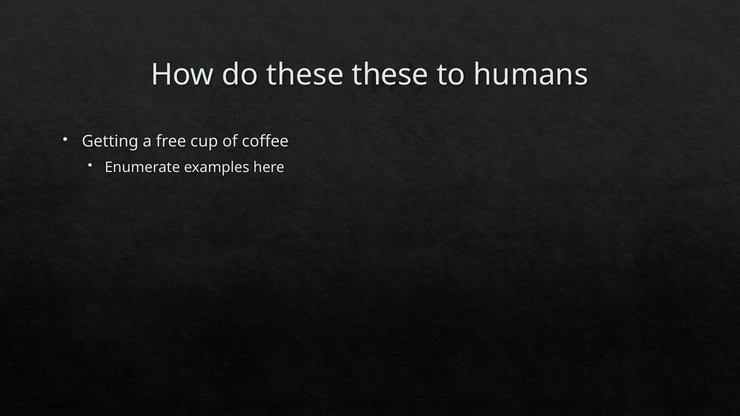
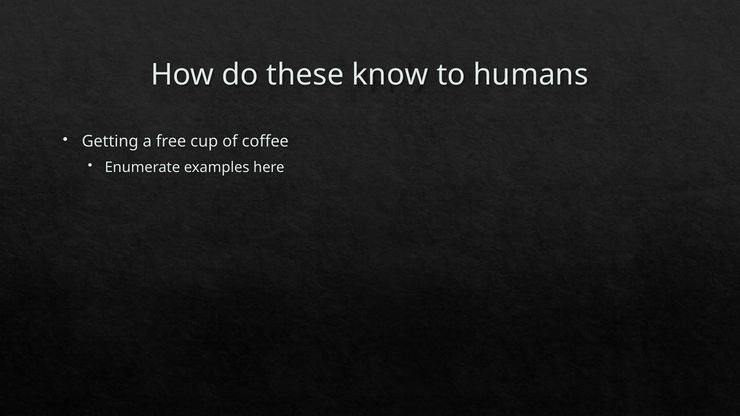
these these: these -> know
